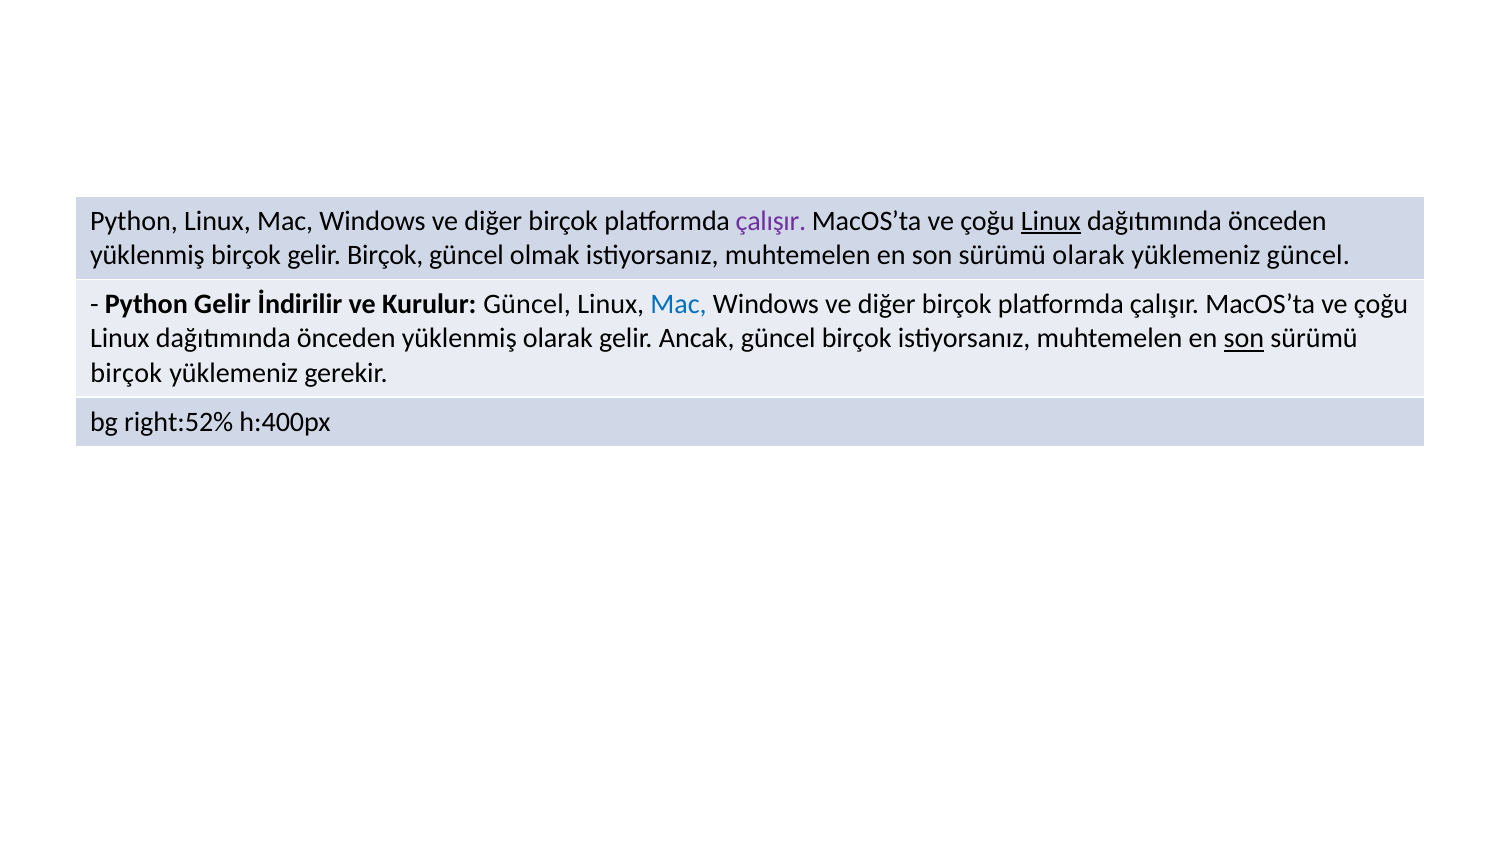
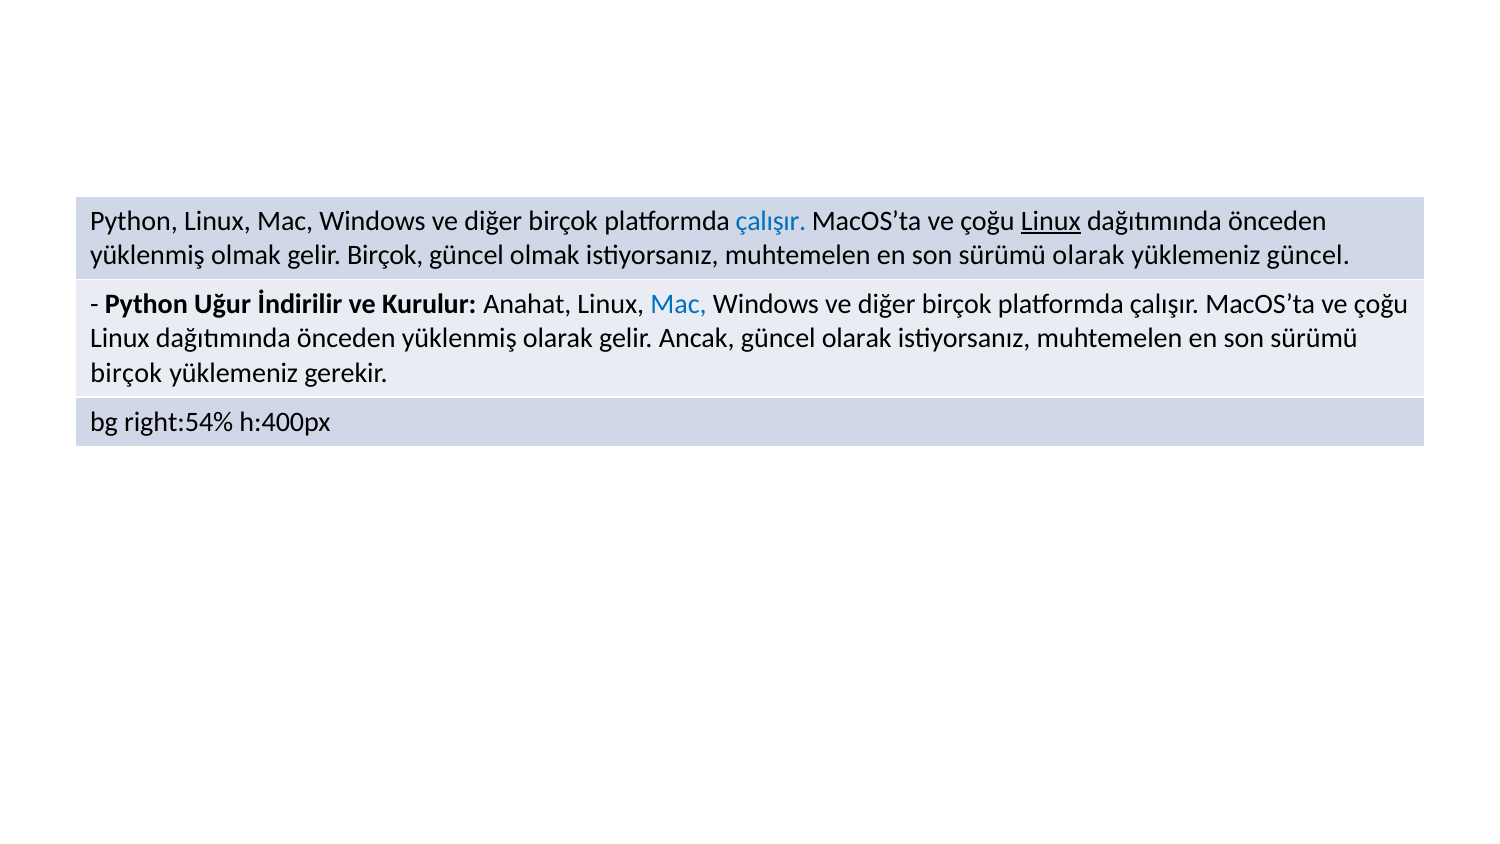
çalışır at (771, 221) colour: purple -> blue
yüklenmiş birçok: birçok -> olmak
Python Gelir: Gelir -> Uğur
Kurulur Güncel: Güncel -> Anahat
güncel birçok: birçok -> olarak
son at (1244, 339) underline: present -> none
right:52%: right:52% -> right:54%
